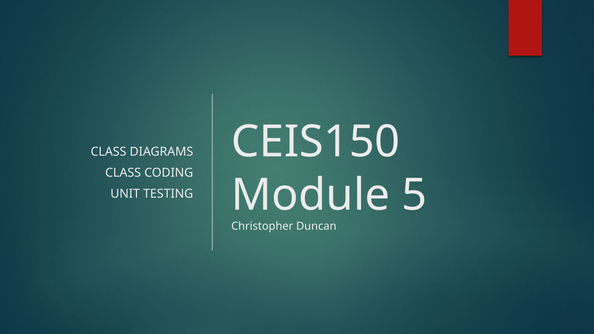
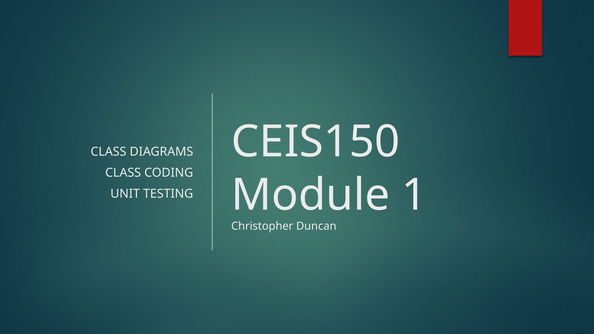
5: 5 -> 1
